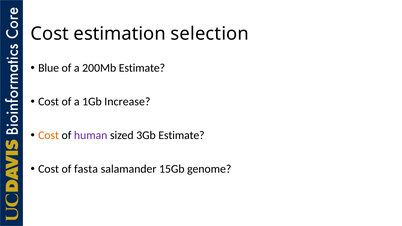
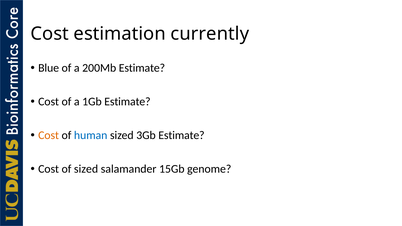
selection: selection -> currently
1Gb Increase: Increase -> Estimate
human colour: purple -> blue
of fasta: fasta -> sized
